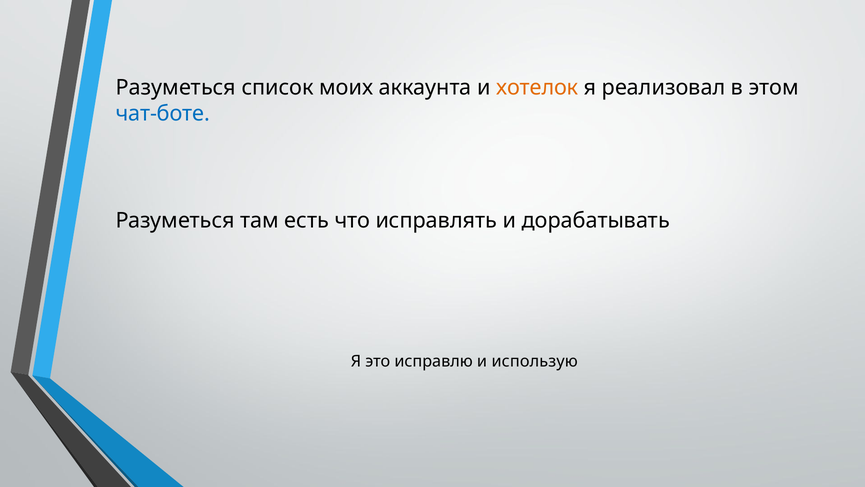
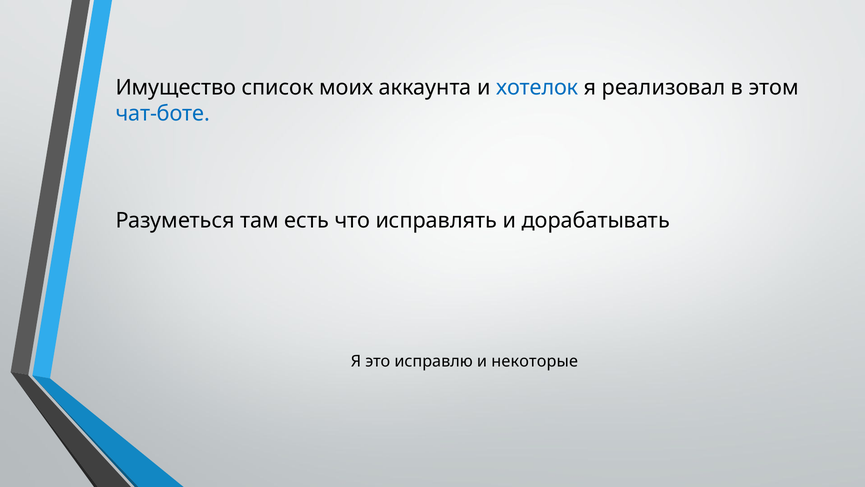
Разуметься at (176, 88): Разуметься -> Имущество
хотелок colour: orange -> blue
использую: использую -> некоторые
